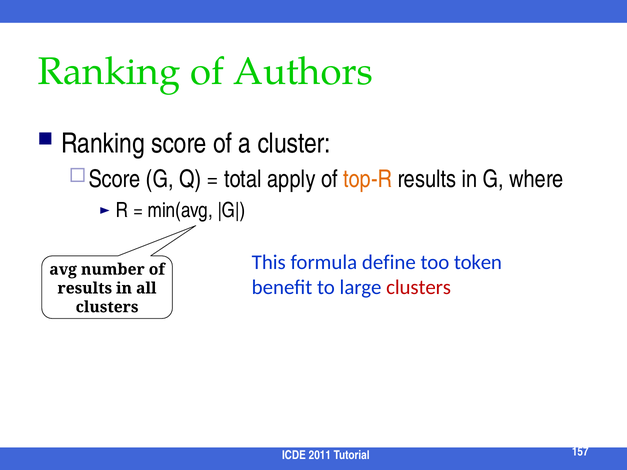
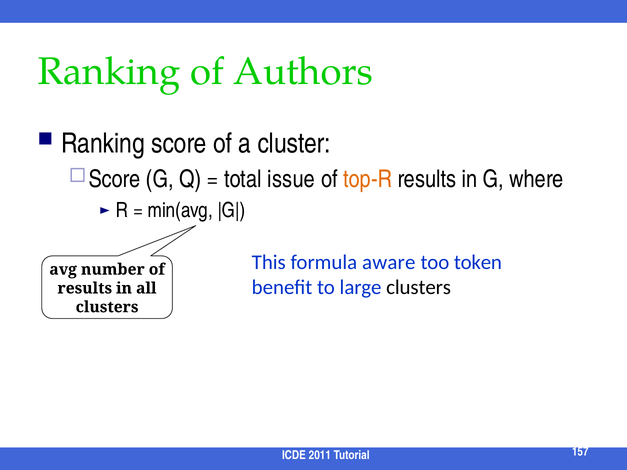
apply: apply -> issue
define: define -> aware
clusters at (419, 288) colour: red -> black
